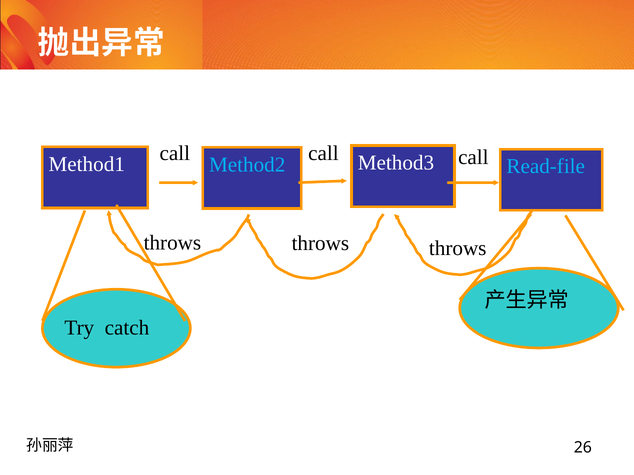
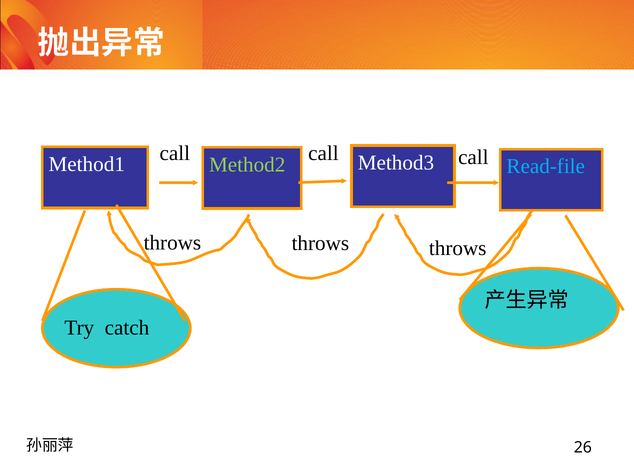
Method2 colour: light blue -> light green
